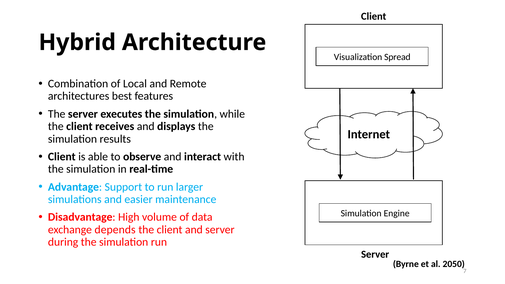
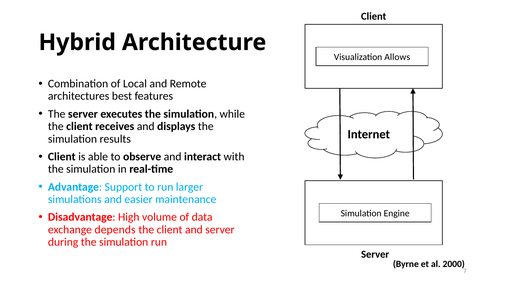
Spread: Spread -> Allows
2050: 2050 -> 2000
